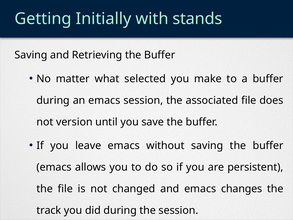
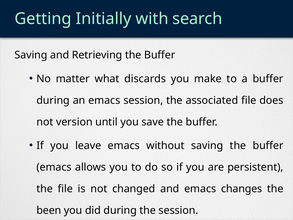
stands: stands -> search
selected: selected -> discards
track: track -> been
